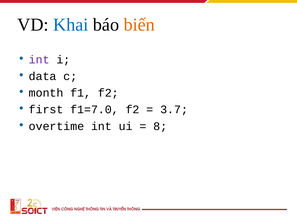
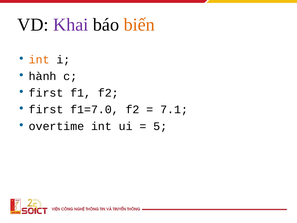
Khai colour: blue -> purple
int at (39, 60) colour: purple -> orange
data: data -> hành
month at (46, 93): month -> first
3.7: 3.7 -> 7.1
8: 8 -> 5
